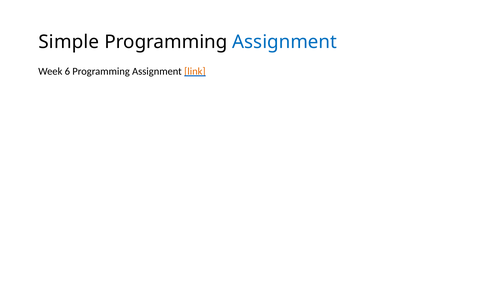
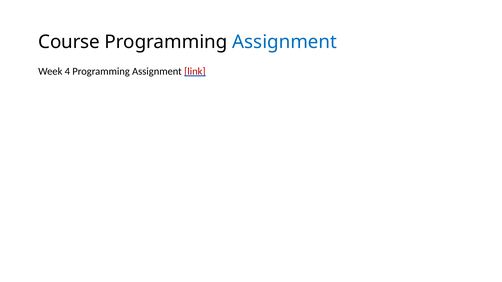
Simple: Simple -> Course
6: 6 -> 4
link colour: orange -> red
